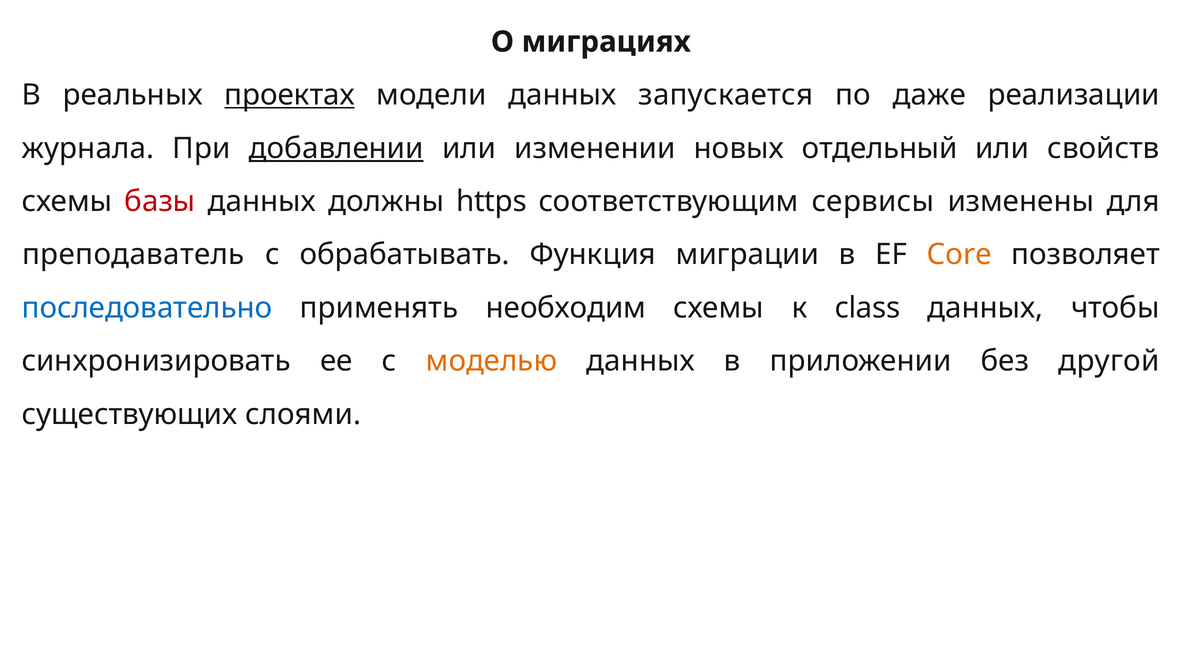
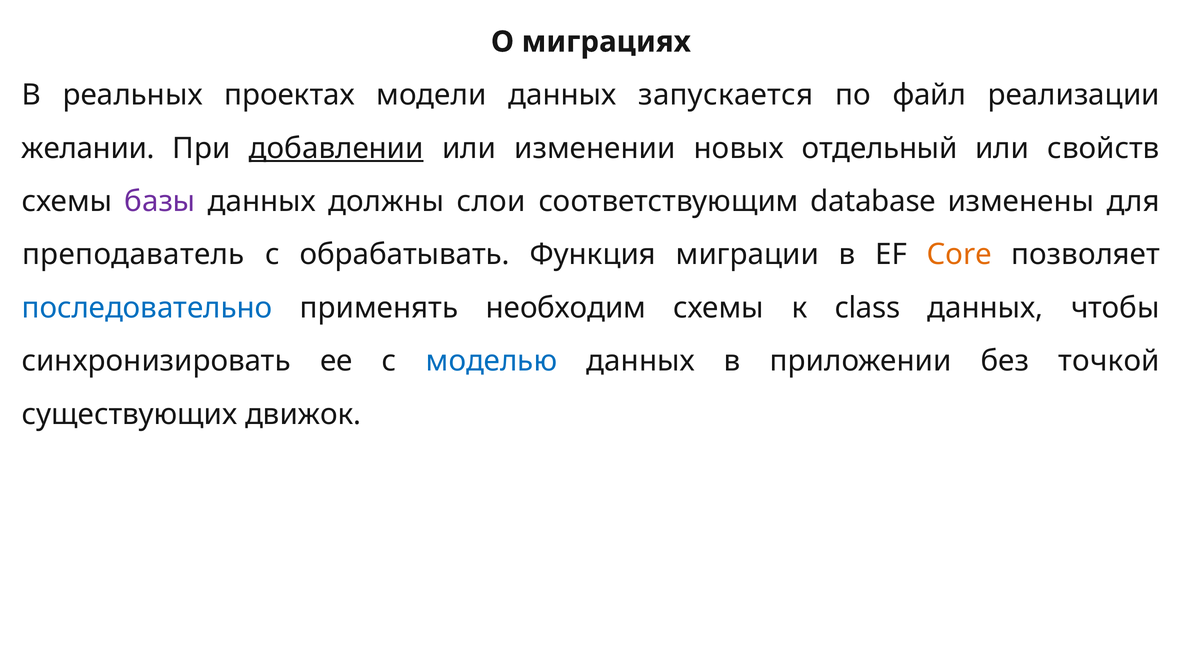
проектах underline: present -> none
даже: даже -> файл
журнала: журнала -> желании
базы colour: red -> purple
https: https -> слои
сервисы: сервисы -> database
моделью colour: orange -> blue
другой: другой -> точкой
слоями: слоями -> движок
